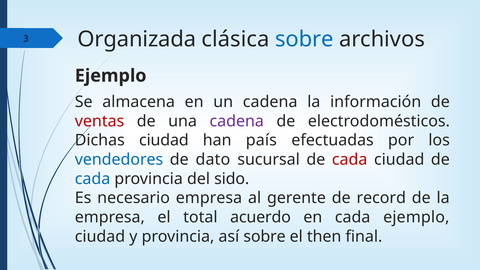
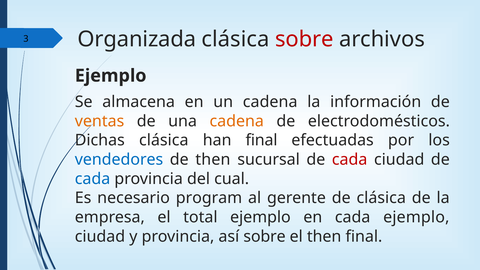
sobre at (304, 39) colour: blue -> red
ventas colour: red -> orange
cadena at (237, 121) colour: purple -> orange
Dichas ciudad: ciudad -> clásica
han país: país -> final
de dato: dato -> then
sido: sido -> cual
necesario empresa: empresa -> program
de record: record -> clásica
total acuerdo: acuerdo -> ejemplo
